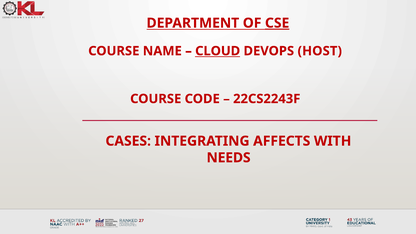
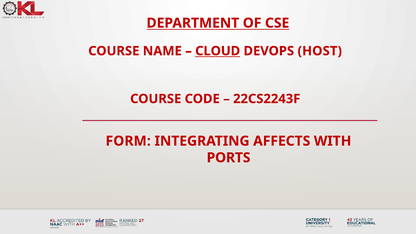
CSE underline: present -> none
CASES: CASES -> FORM
NEEDS: NEEDS -> PORTS
